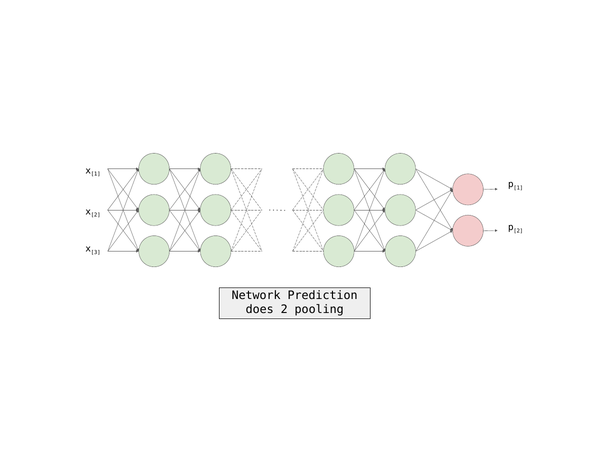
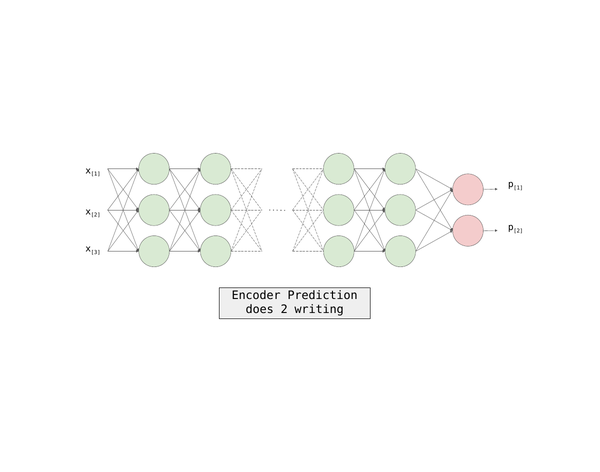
Network: Network -> Encoder
pooling: pooling -> writing
